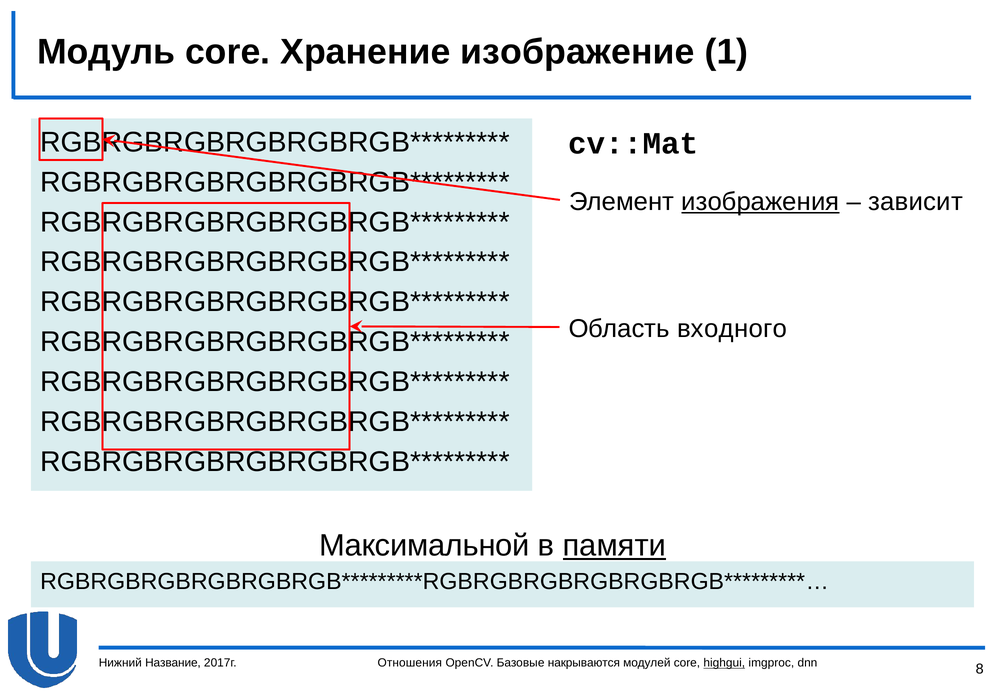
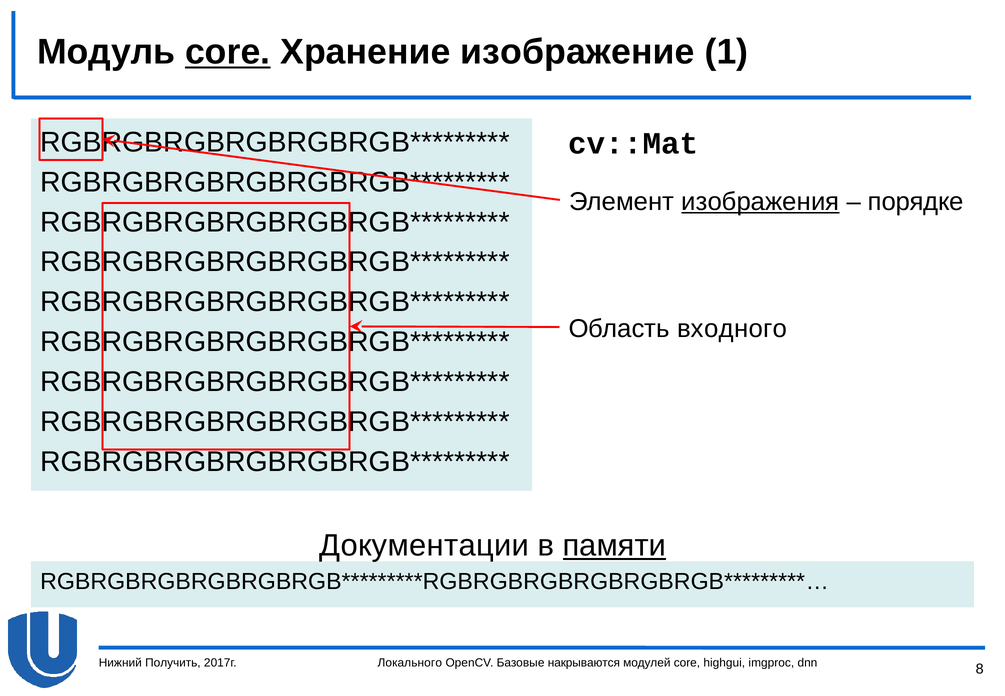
core at (228, 52) underline: none -> present
зависит: зависит -> порядке
Максимальной: Максимальной -> Документации
Название: Название -> Получить
Отношения: Отношения -> Локального
highgui underline: present -> none
